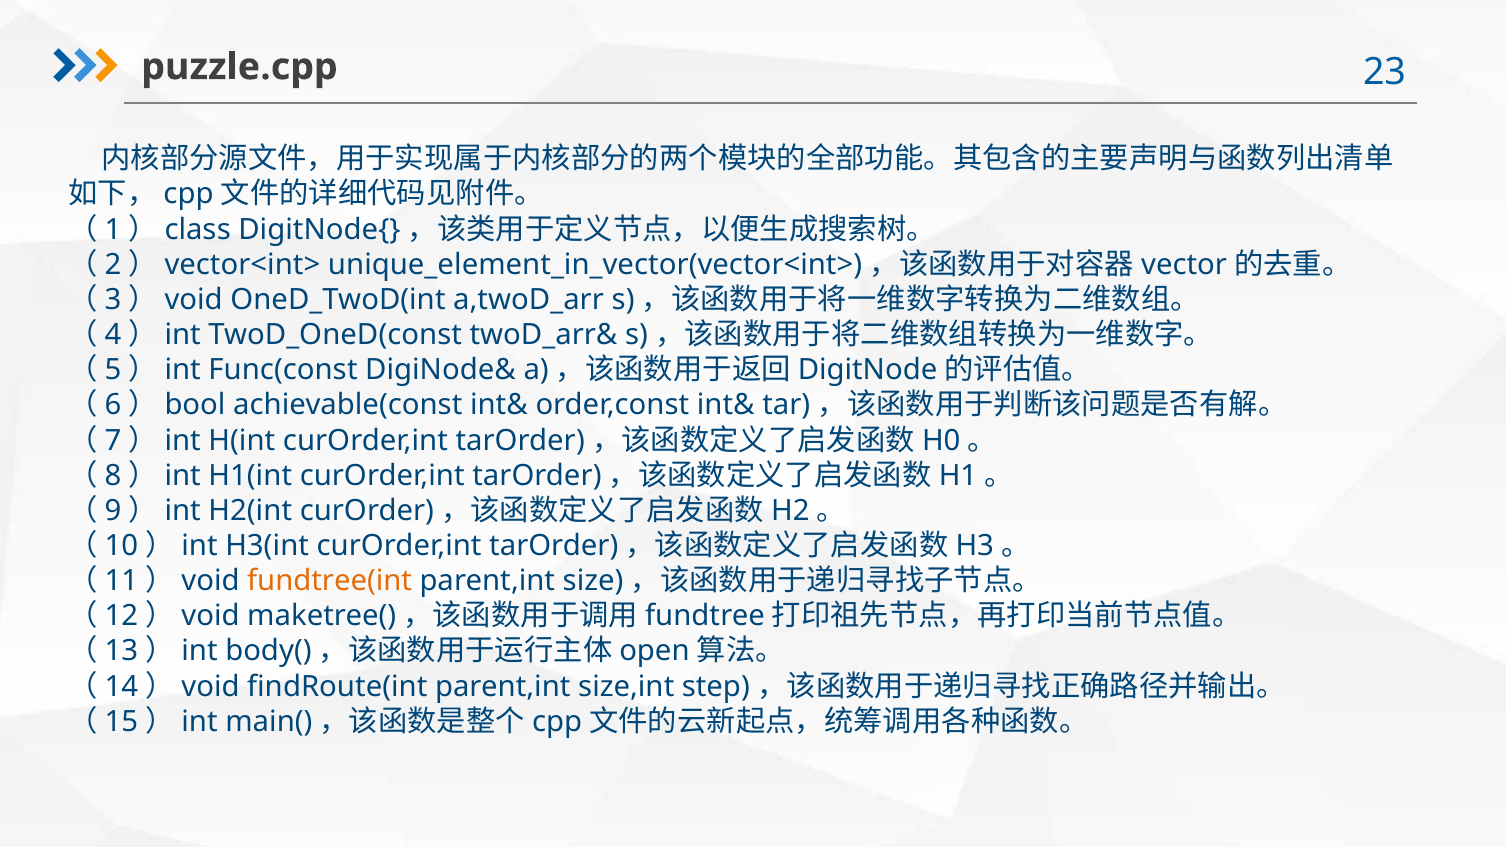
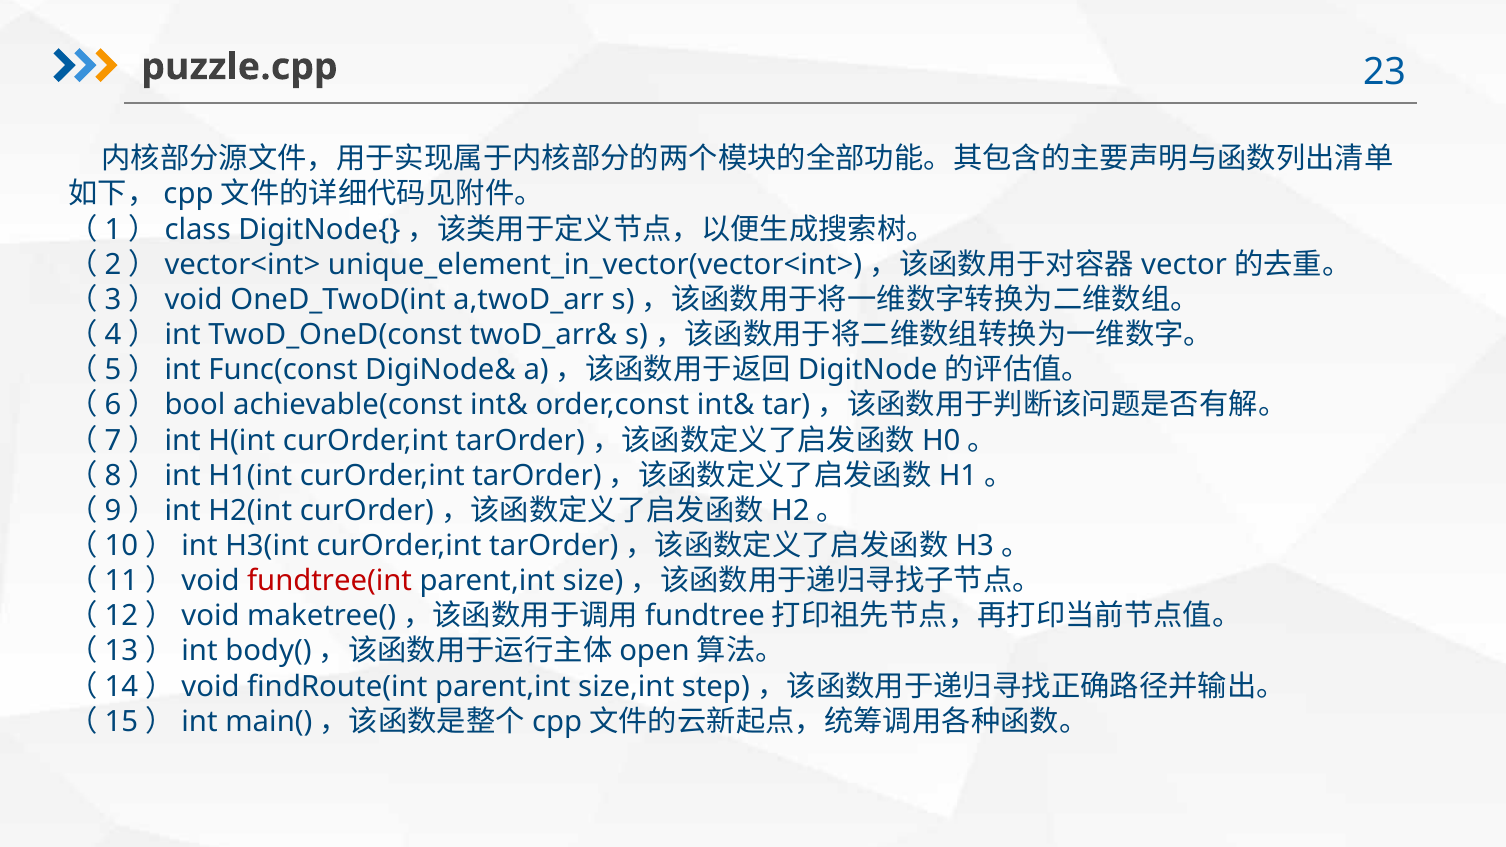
fundtree(int colour: orange -> red
